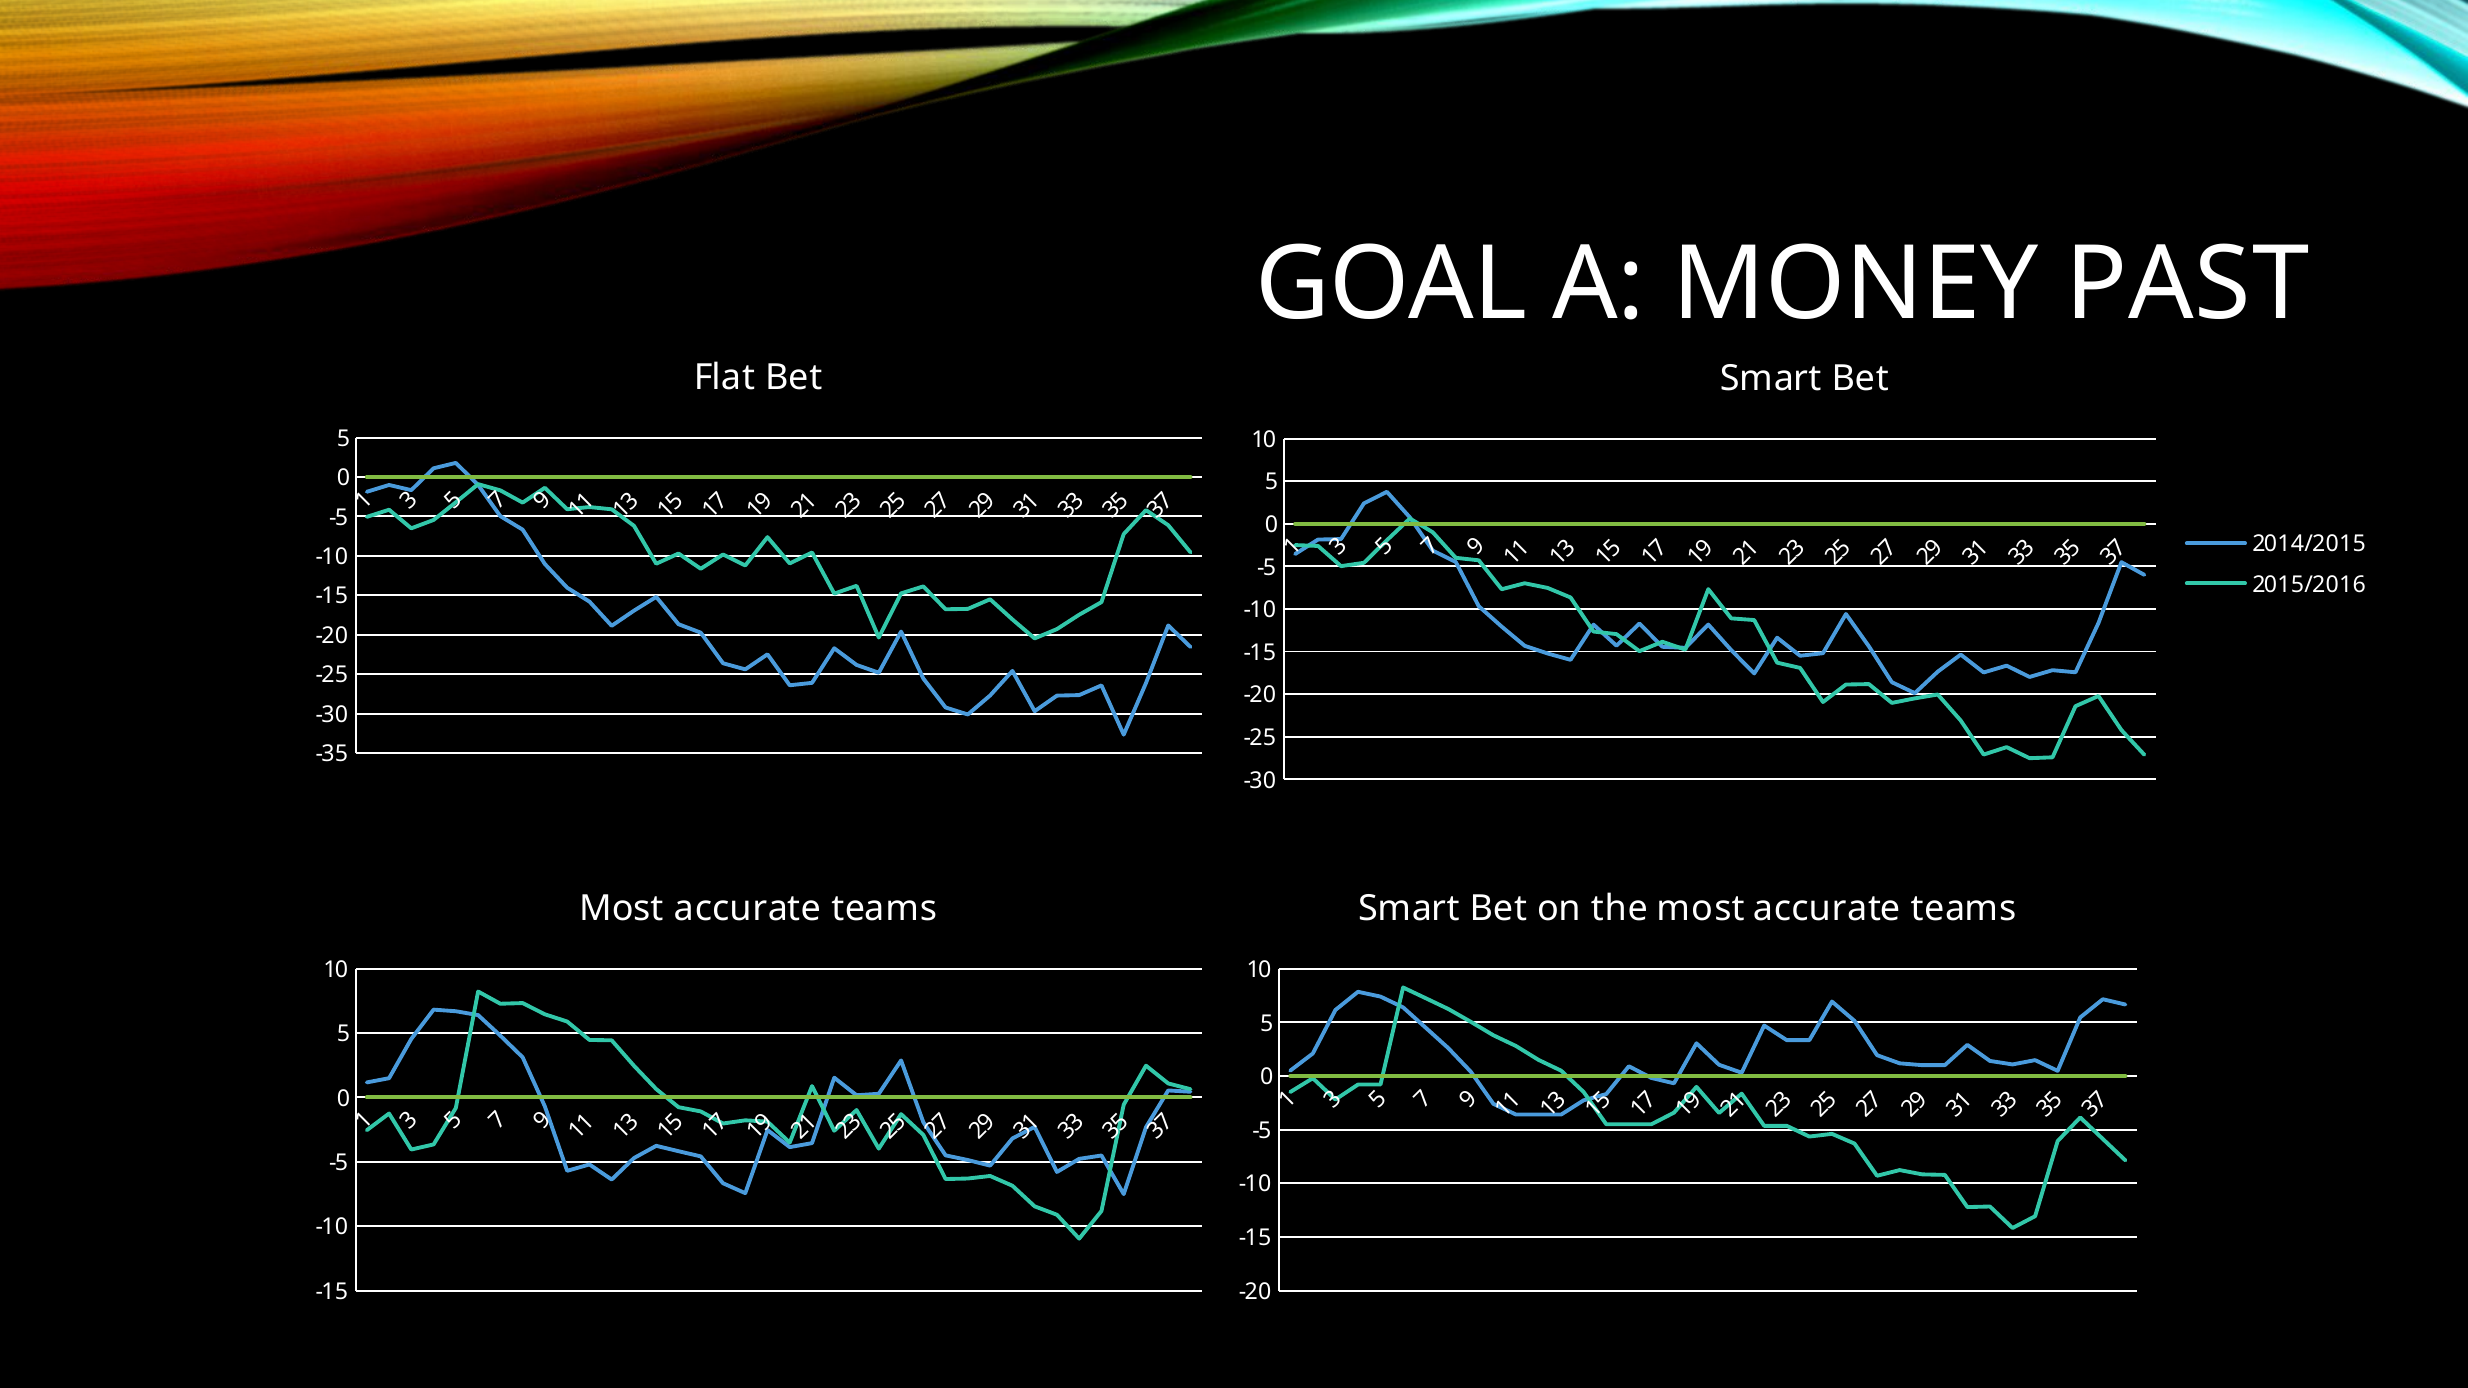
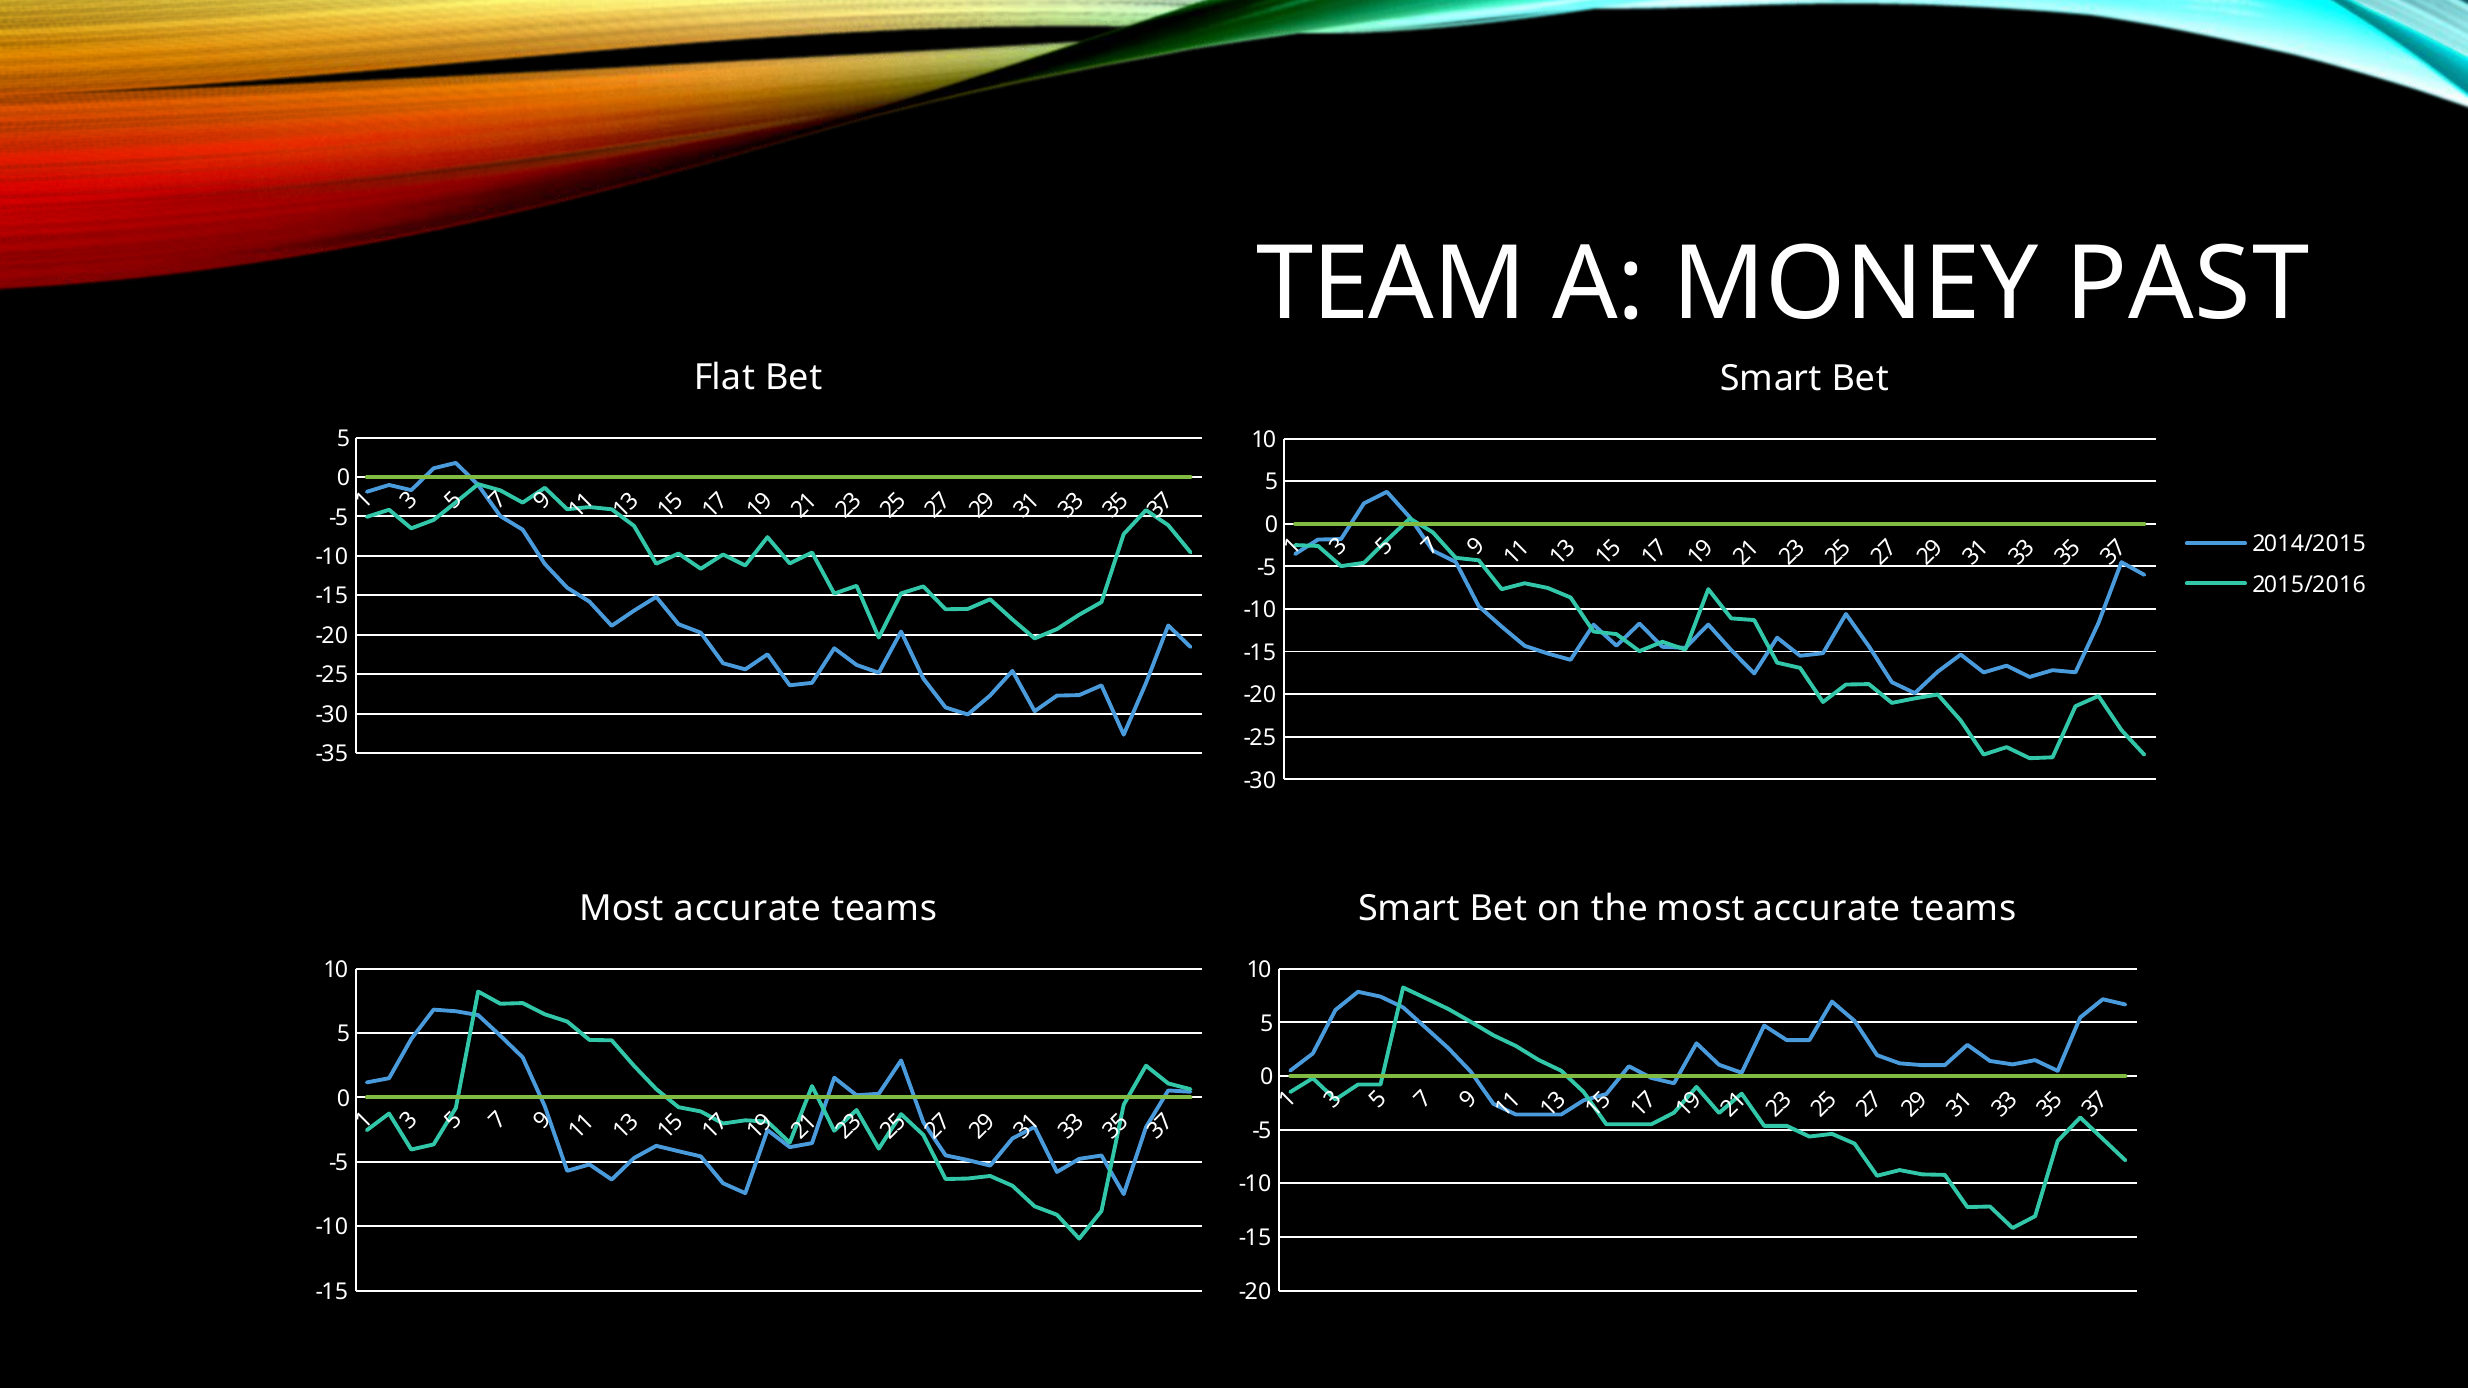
GOAL: GOAL -> TEAM
